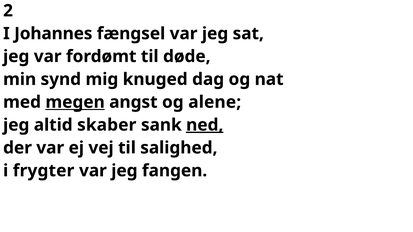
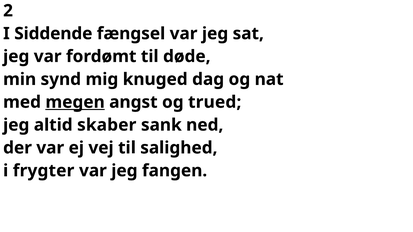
Johannes: Johannes -> Siddende
alene: alene -> trued
ned underline: present -> none
